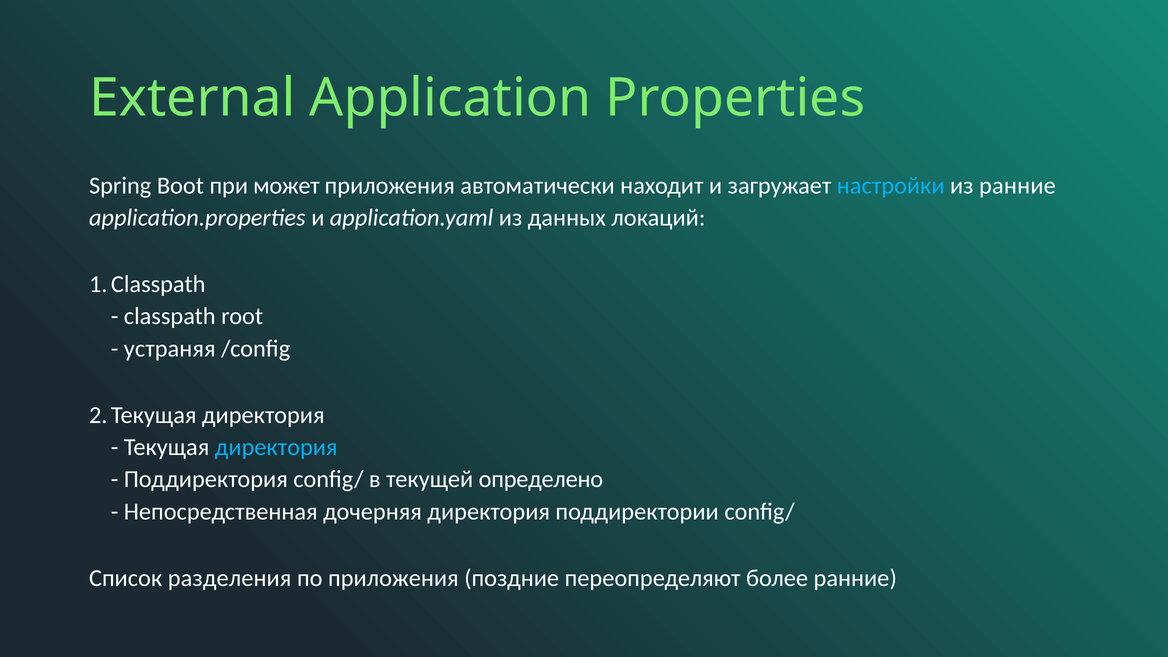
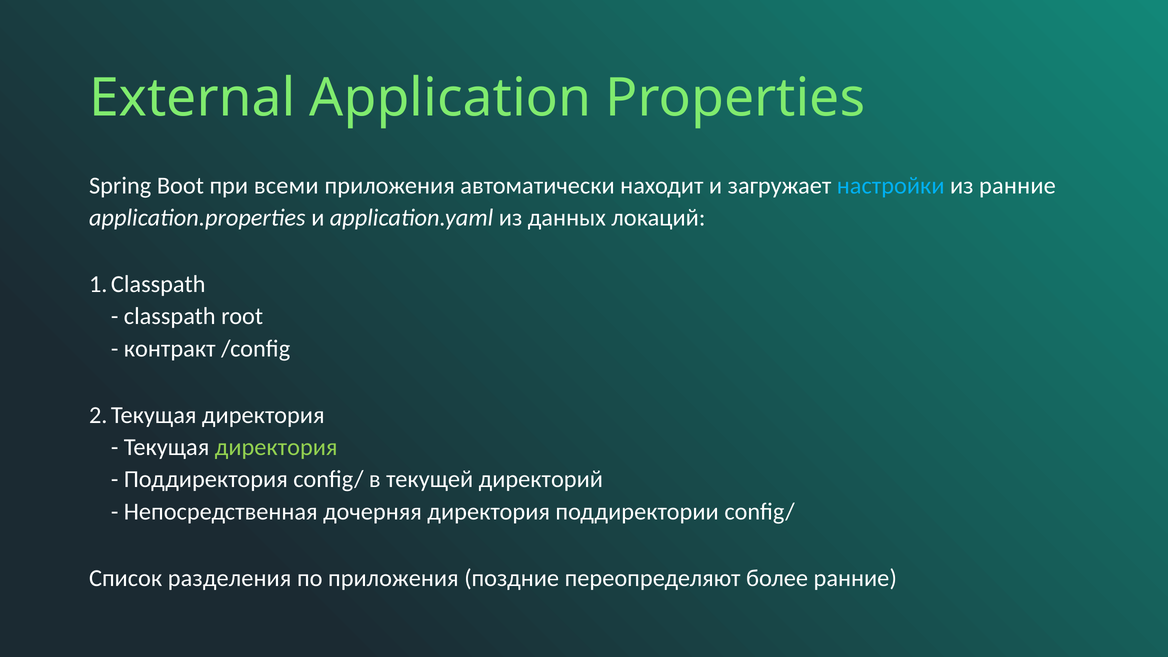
может: может -> всеми
устраняя: устраняя -> контракт
директория at (276, 447) colour: light blue -> light green
определено: определено -> директорий
